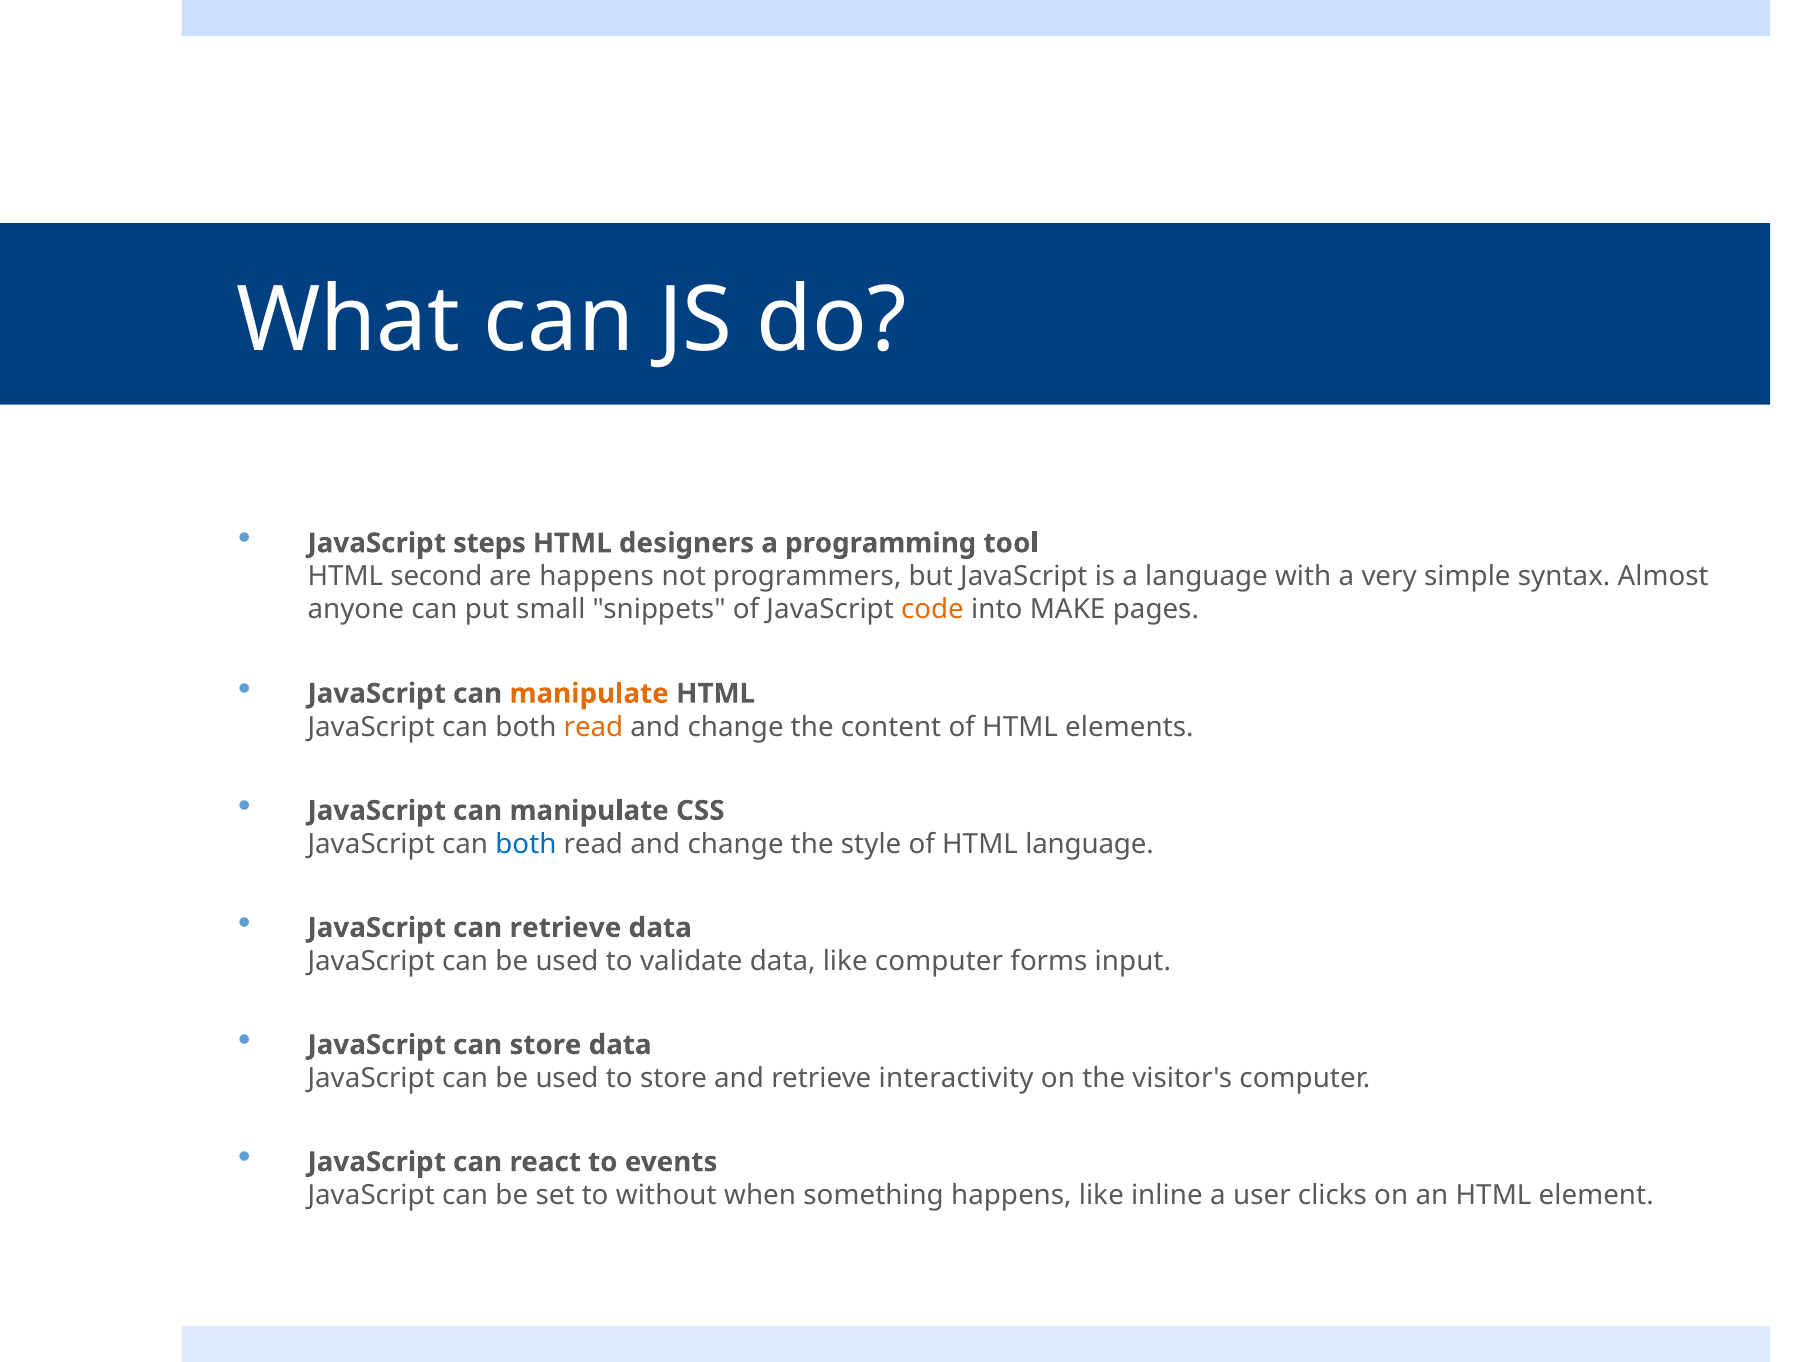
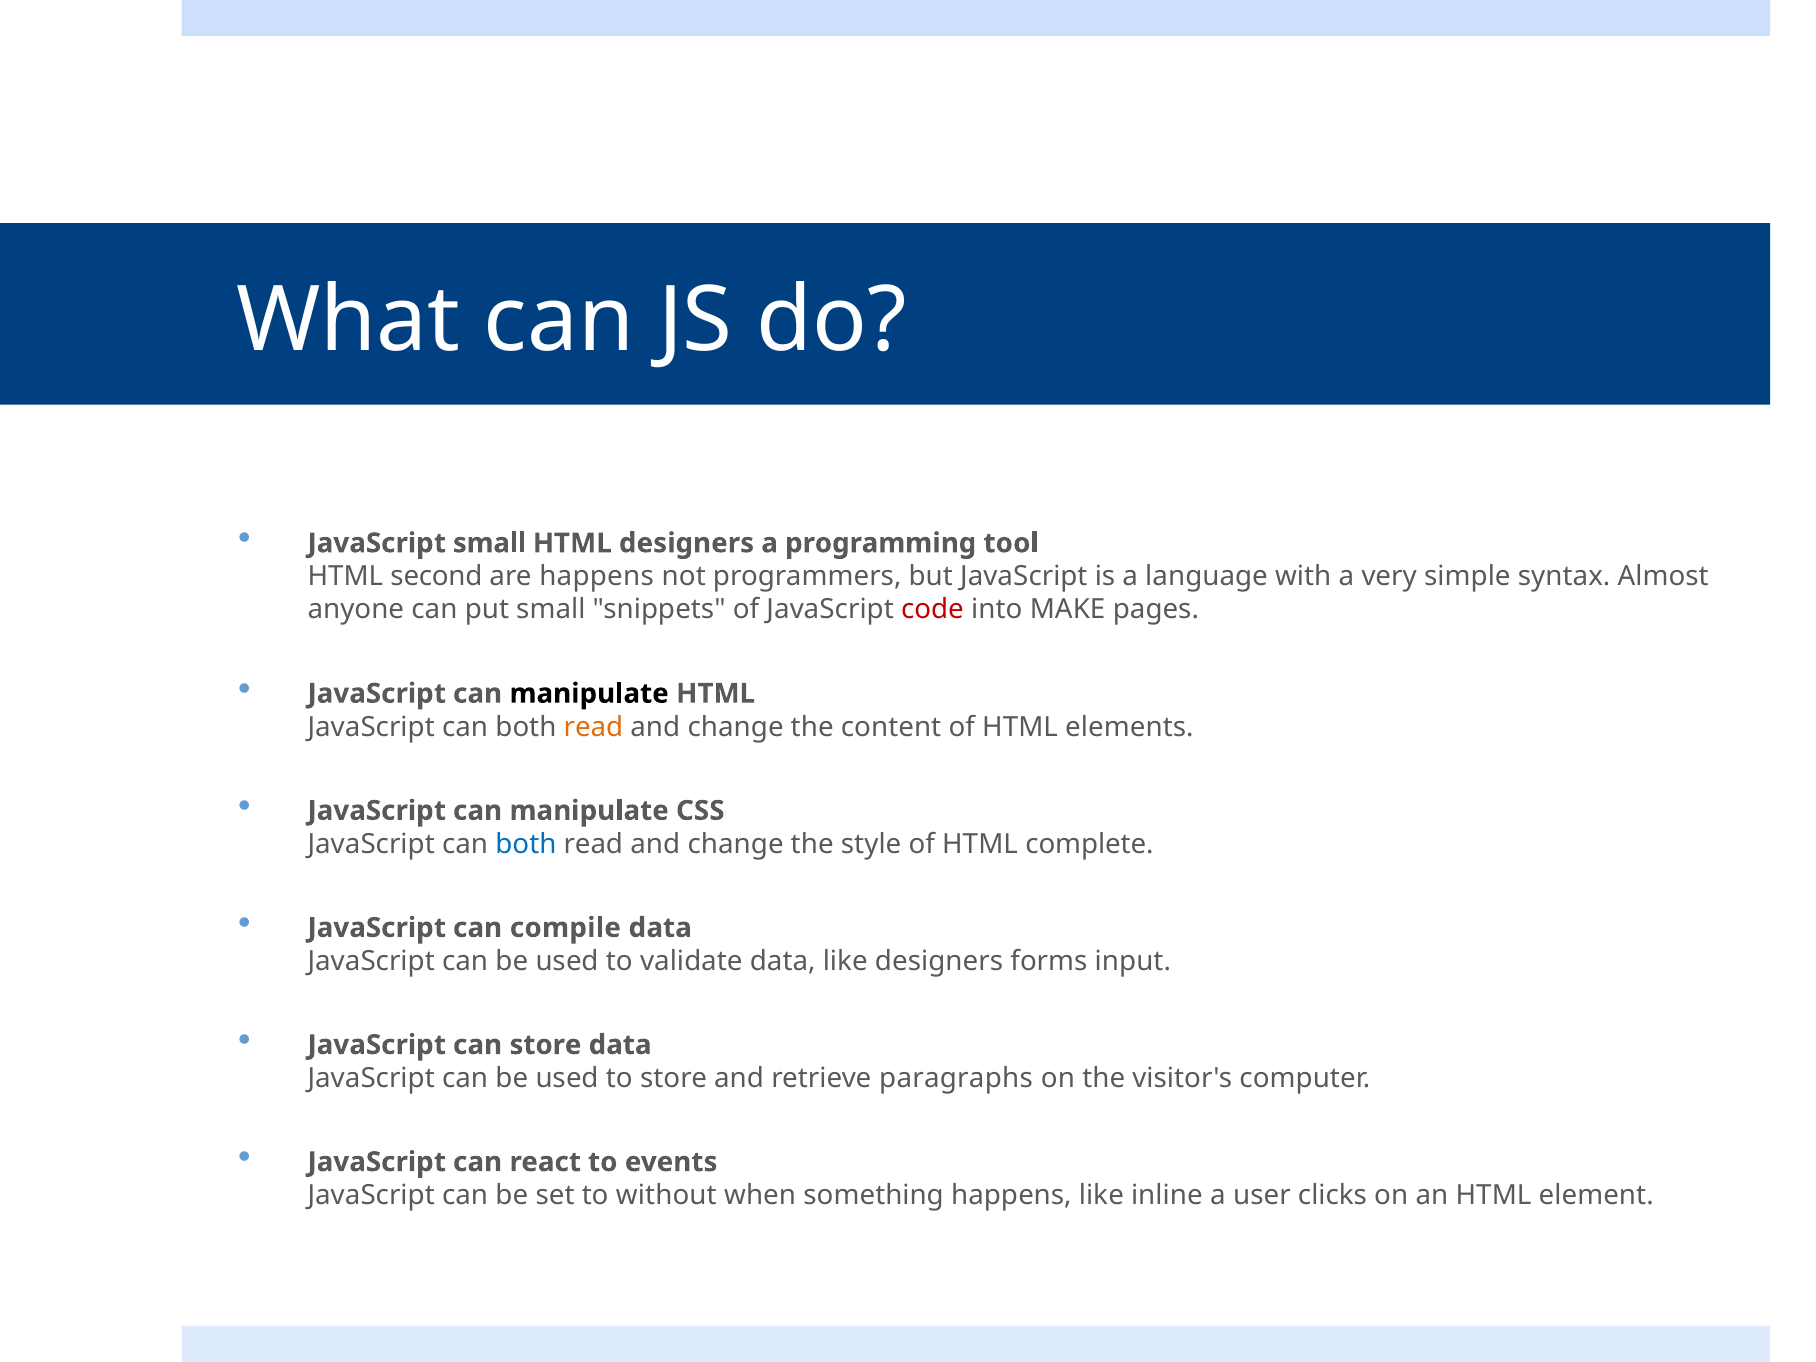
JavaScript steps: steps -> small
code colour: orange -> red
manipulate at (589, 694) colour: orange -> black
HTML language: language -> complete
can retrieve: retrieve -> compile
like computer: computer -> designers
interactivity: interactivity -> paragraphs
